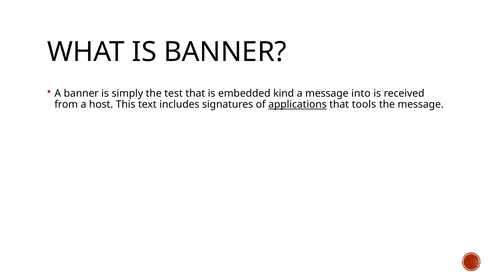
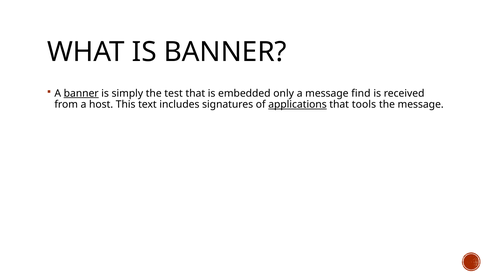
banner at (81, 93) underline: none -> present
kind: kind -> only
into: into -> find
